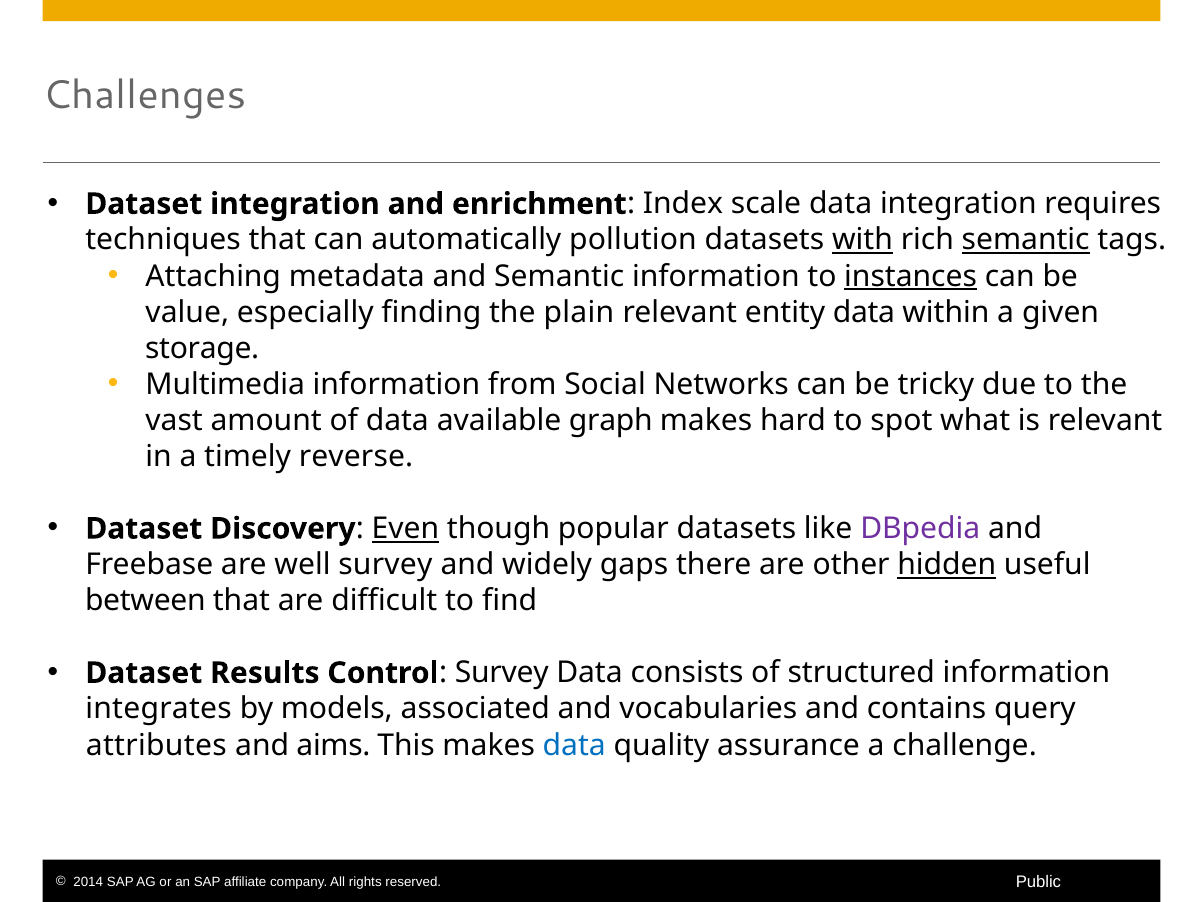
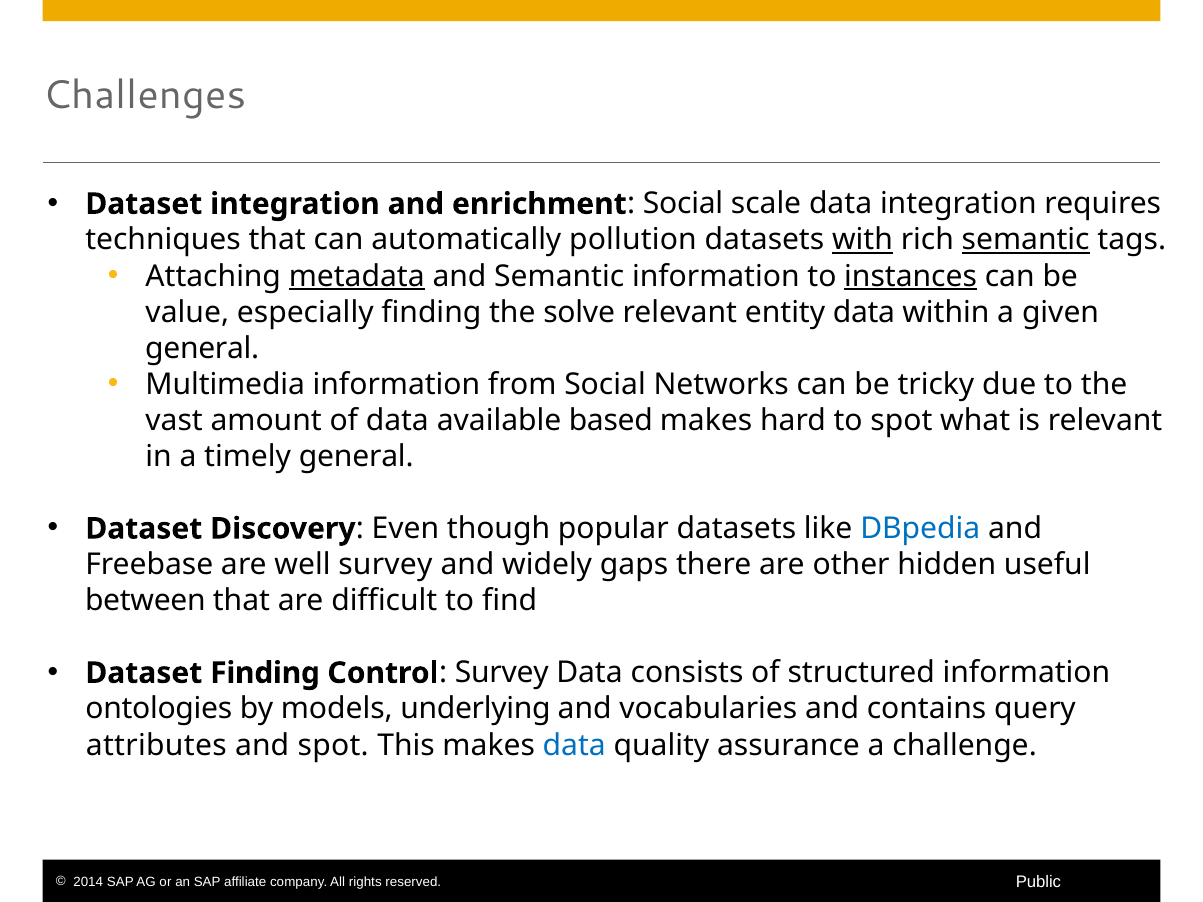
Index at (683, 204): Index -> Social
metadata underline: none -> present
plain: plain -> solve
storage at (202, 348): storage -> general
graph: graph -> based
timely reverse: reverse -> general
Even underline: present -> none
DBpedia colour: purple -> blue
hidden underline: present -> none
Dataset Results: Results -> Finding
integrates: integrates -> ontologies
associated: associated -> underlying
and aims: aims -> spot
